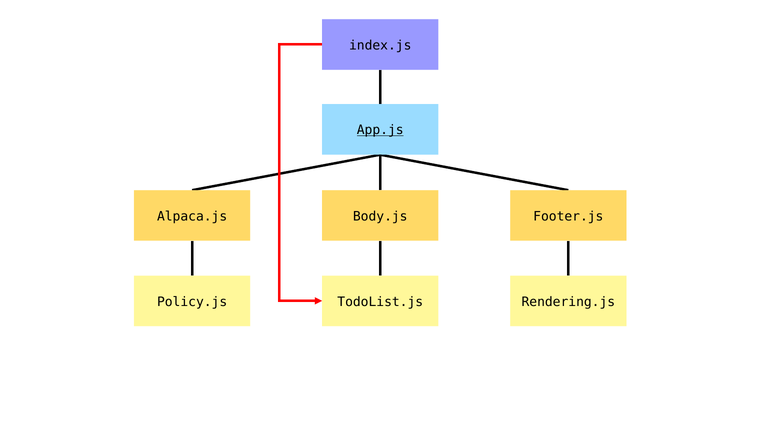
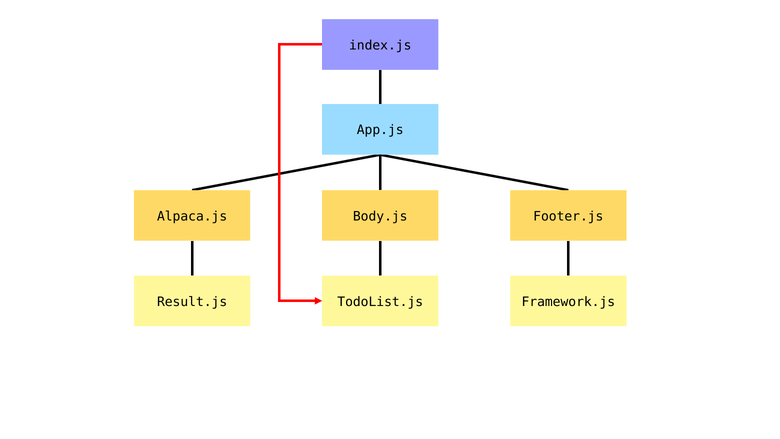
App.js underline: present -> none
Policy.js: Policy.js -> Result.js
Rendering.js: Rendering.js -> Framework.js
